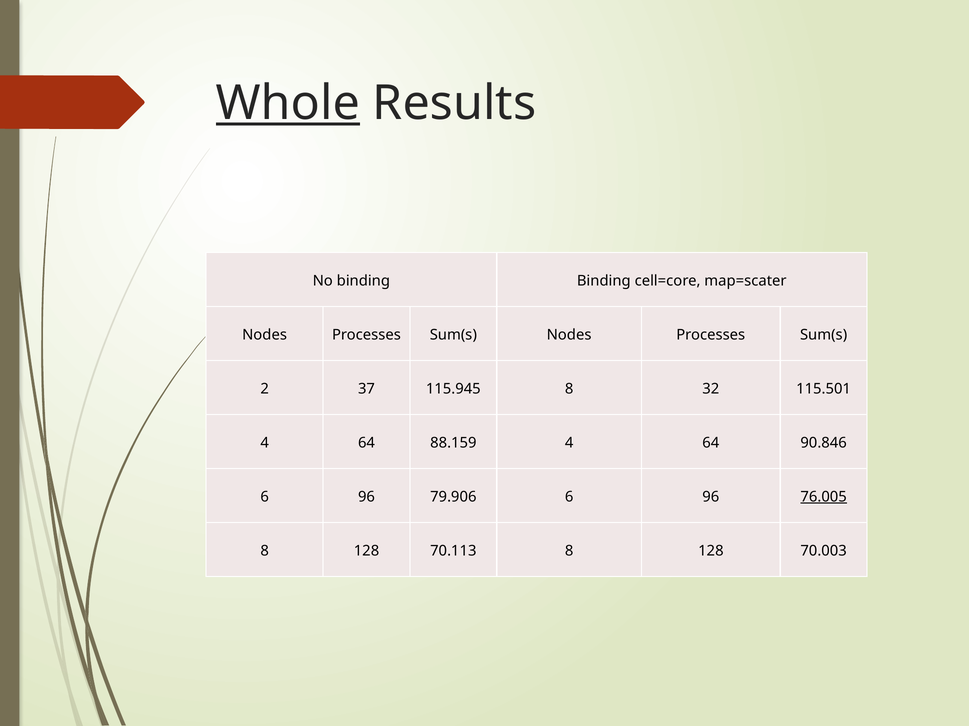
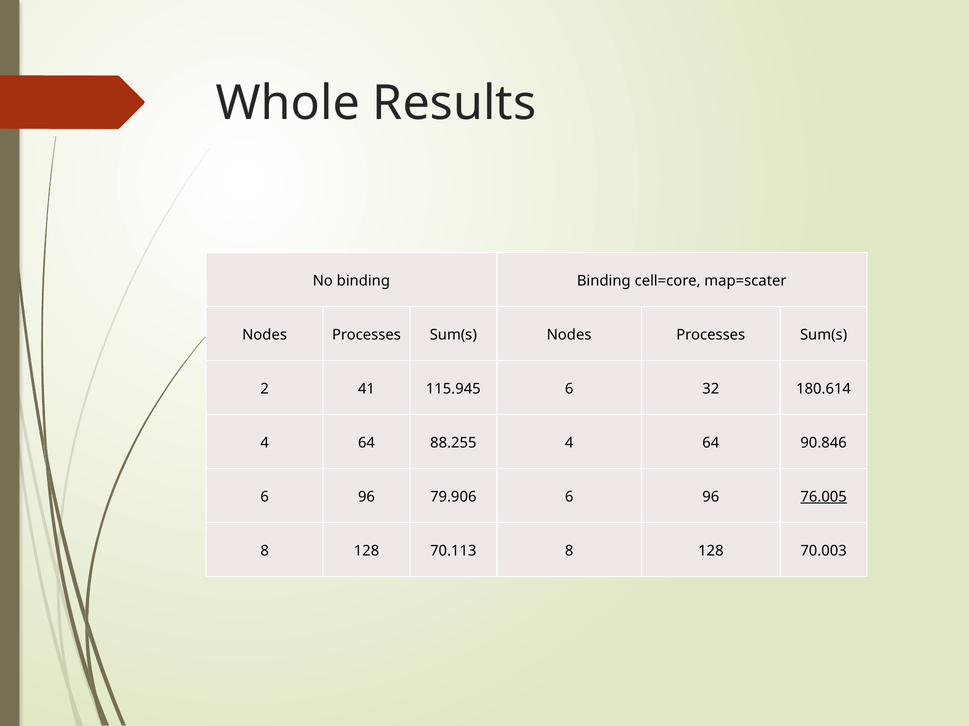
Whole underline: present -> none
37: 37 -> 41
115.945 8: 8 -> 6
115.501: 115.501 -> 180.614
88.159: 88.159 -> 88.255
